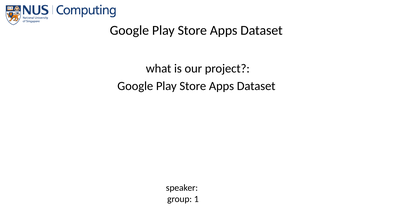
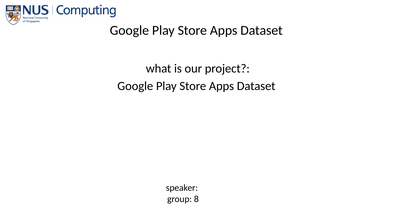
1: 1 -> 8
